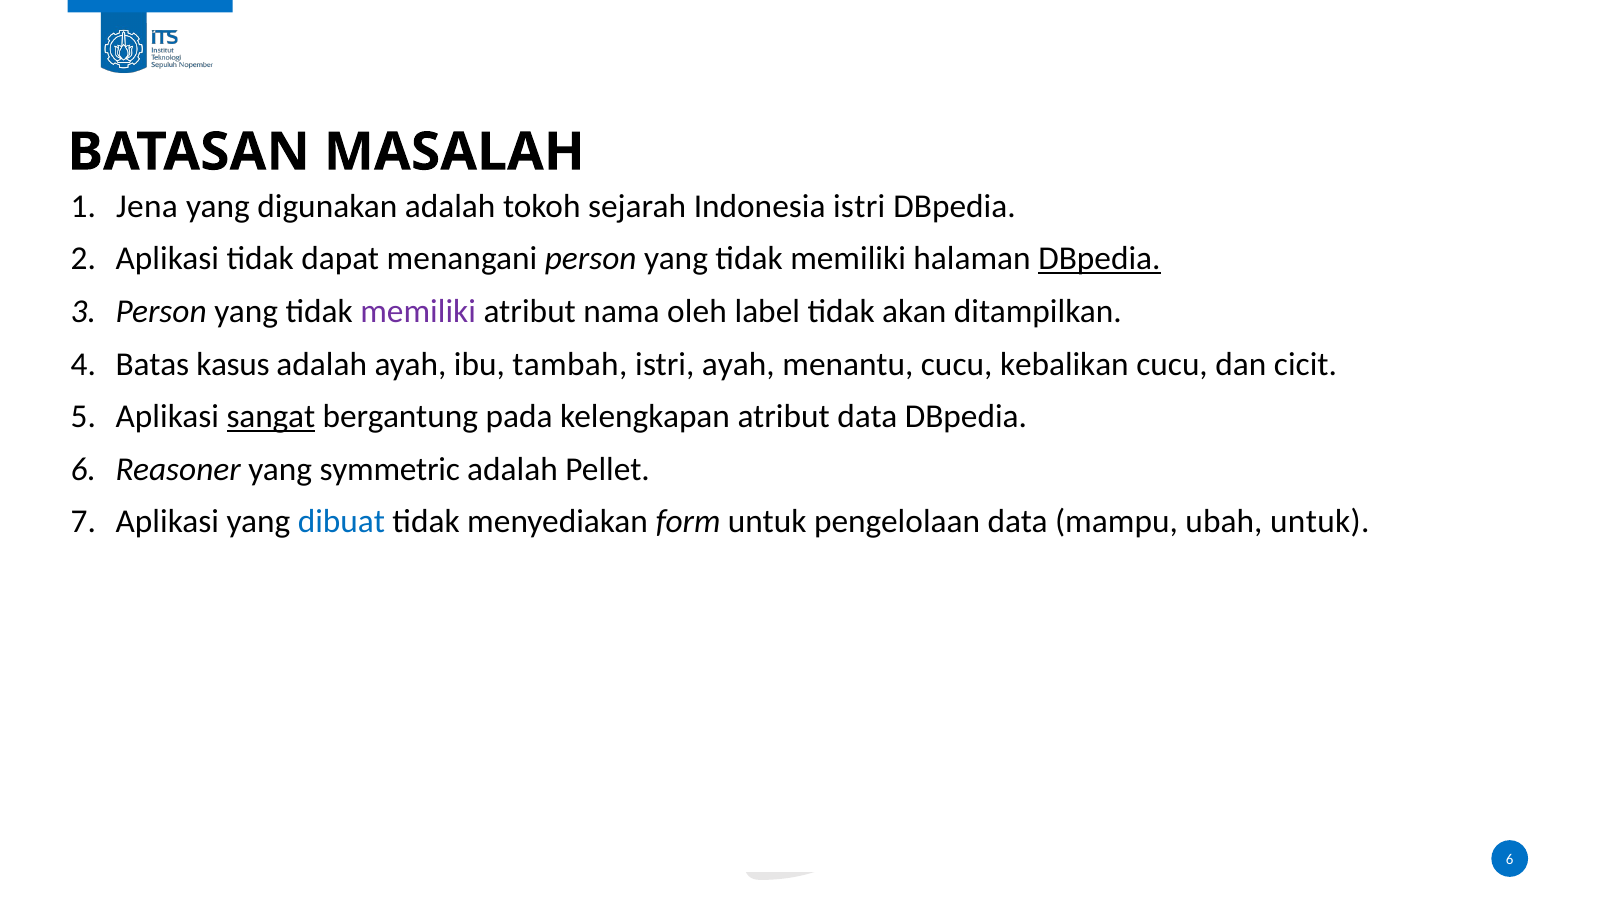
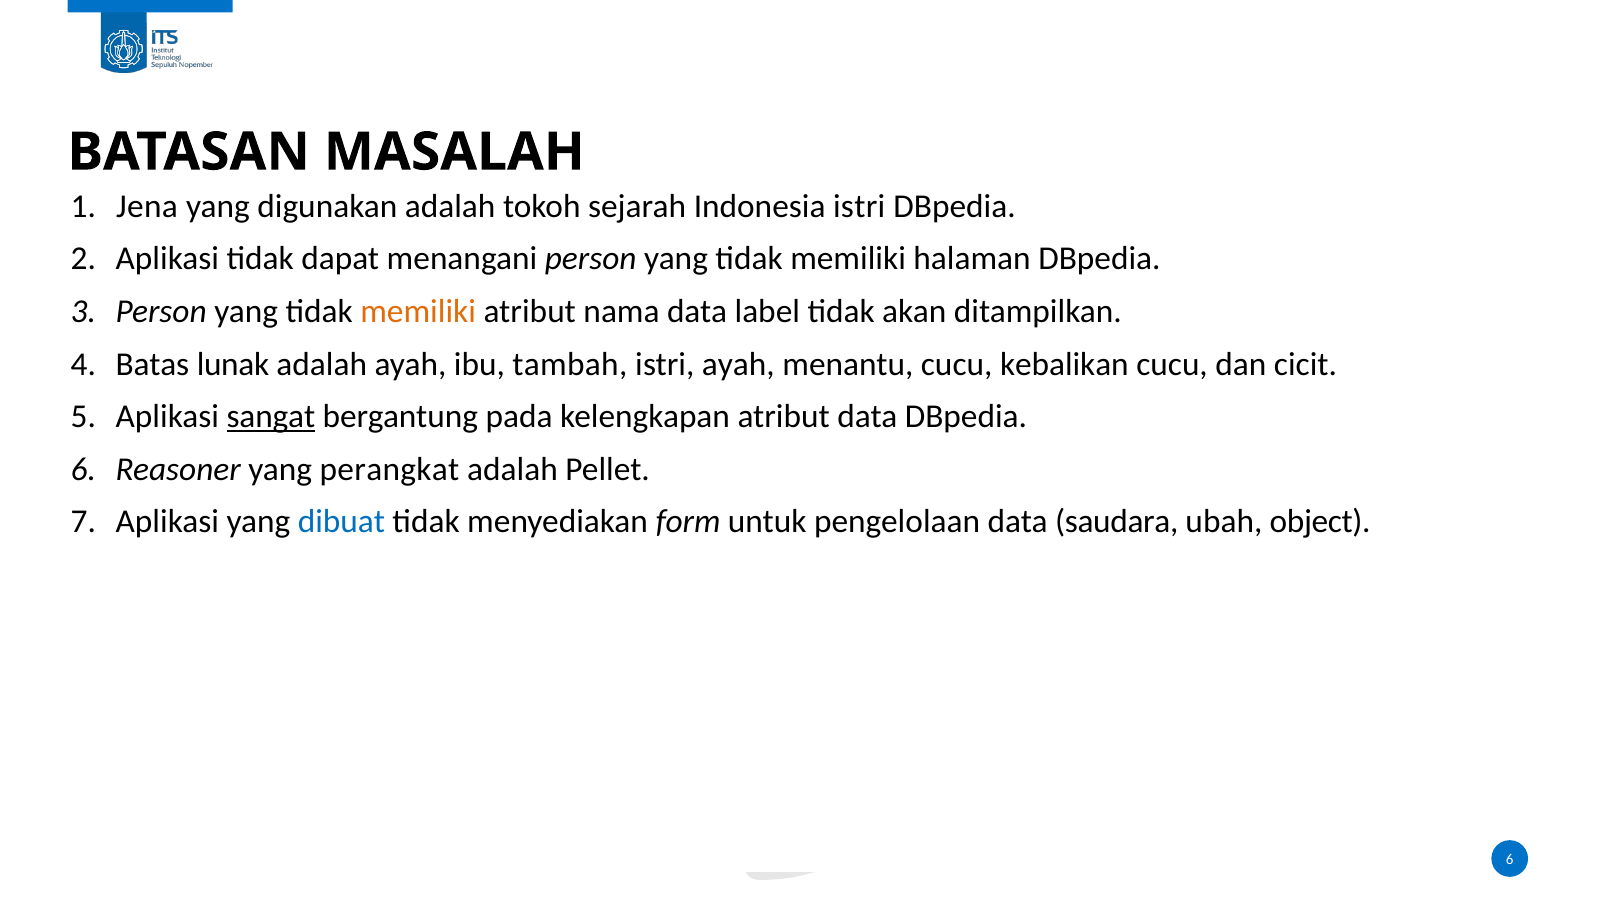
DBpedia at (1099, 259) underline: present -> none
memiliki at (418, 312) colour: purple -> orange
nama oleh: oleh -> data
kasus: kasus -> lunak
symmetric: symmetric -> perangkat
mampu: mampu -> saudara
ubah untuk: untuk -> object
